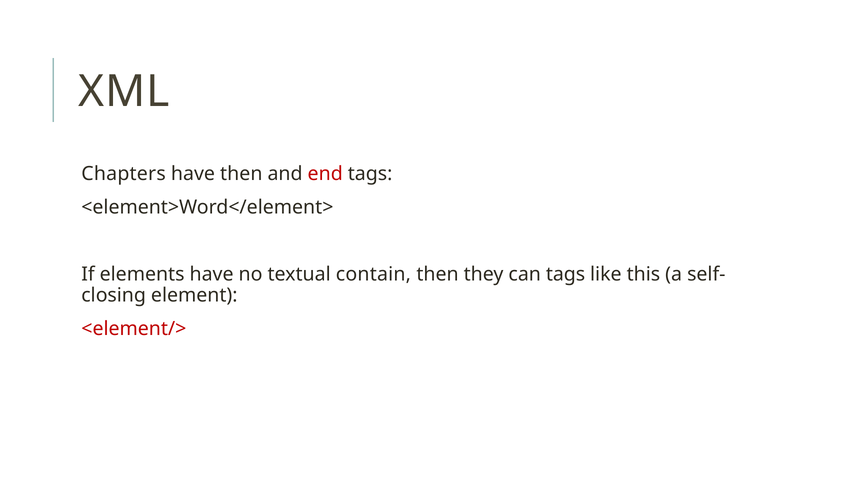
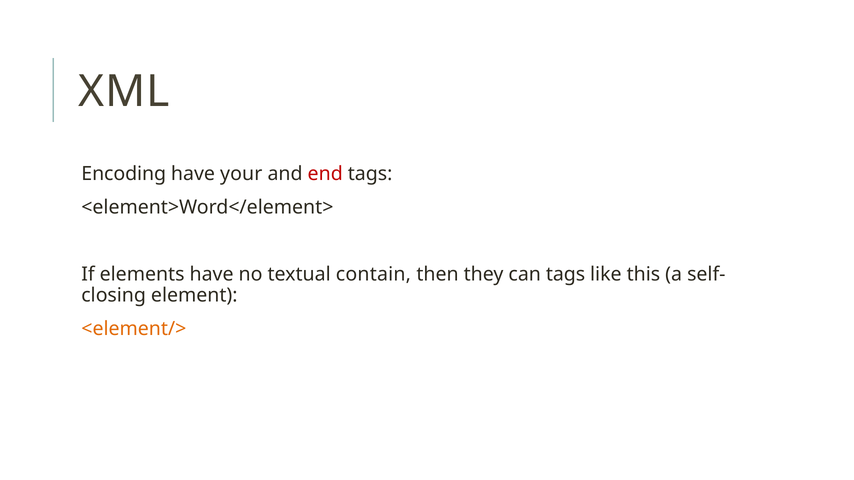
Chapters: Chapters -> Encoding
have then: then -> your
<element/> colour: red -> orange
